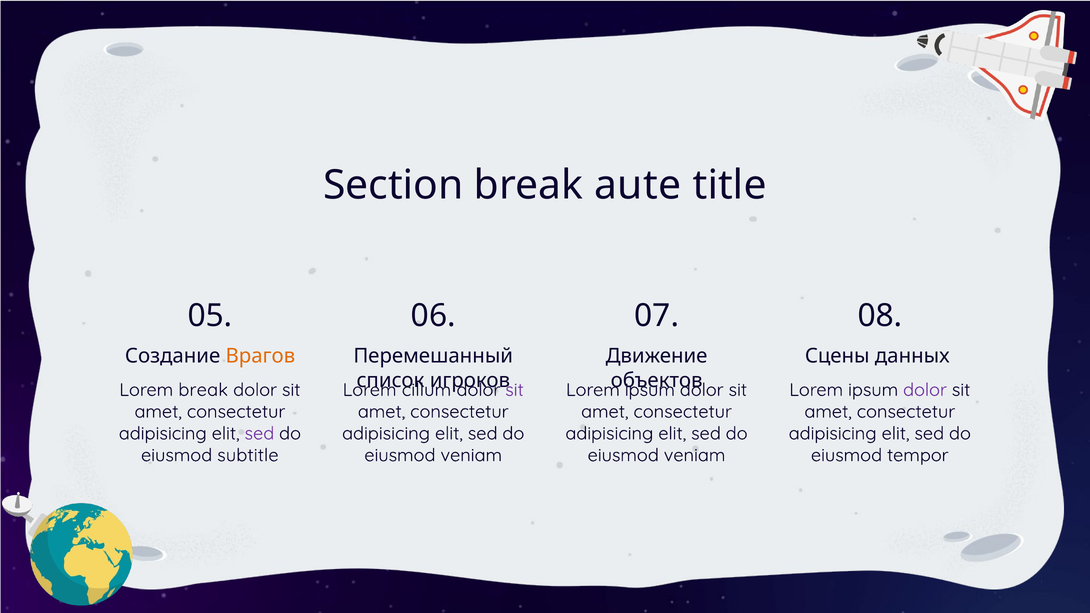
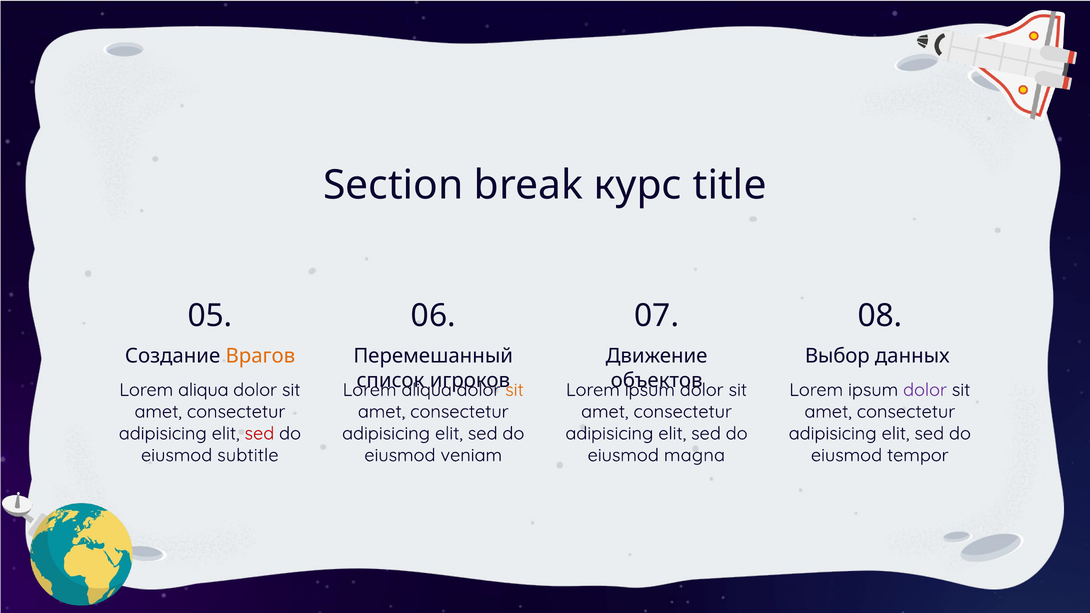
aute: aute -> курс
Сцены: Сцены -> Выбор
break at (203, 390): break -> aliqua
cillum at (426, 390): cillum -> aliqua
sit at (514, 390) colour: purple -> orange
sed at (259, 434) colour: purple -> red
veniam at (695, 455): veniam -> magna
